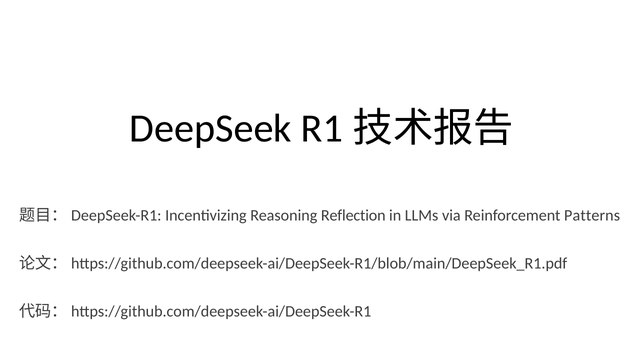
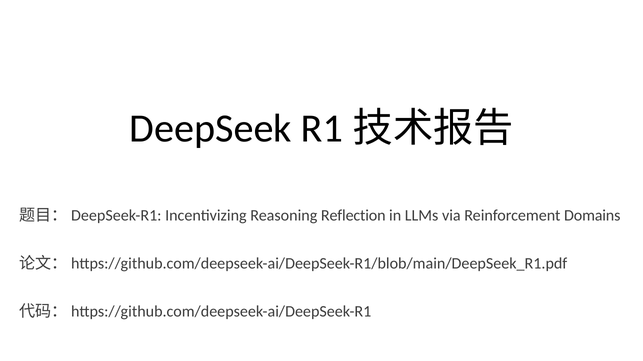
Patterns: Patterns -> Domains
